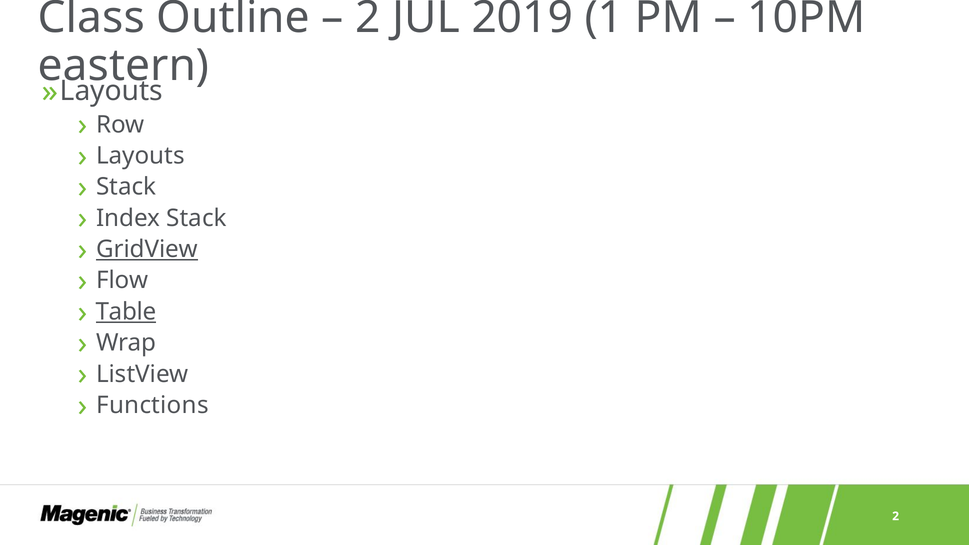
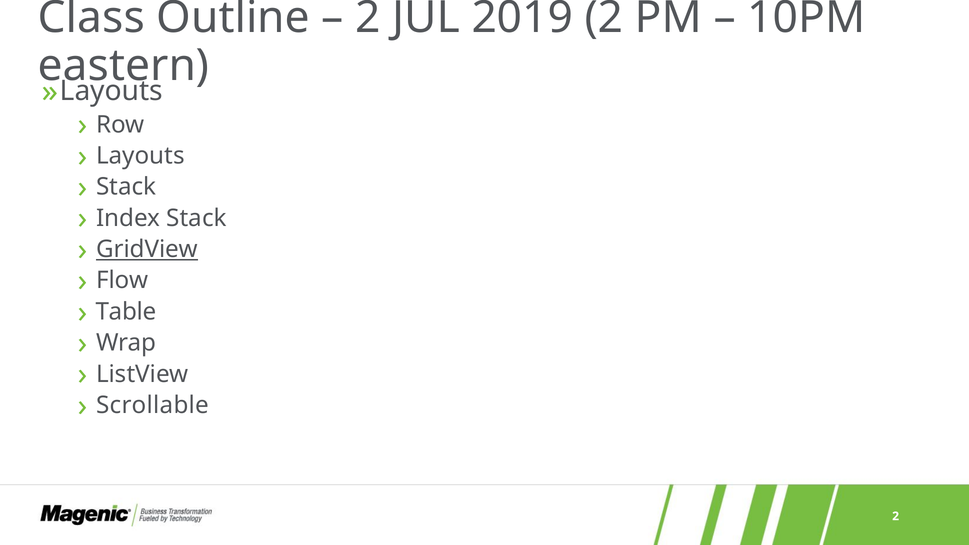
2019 1: 1 -> 2
Table underline: present -> none
Functions: Functions -> Scrollable
